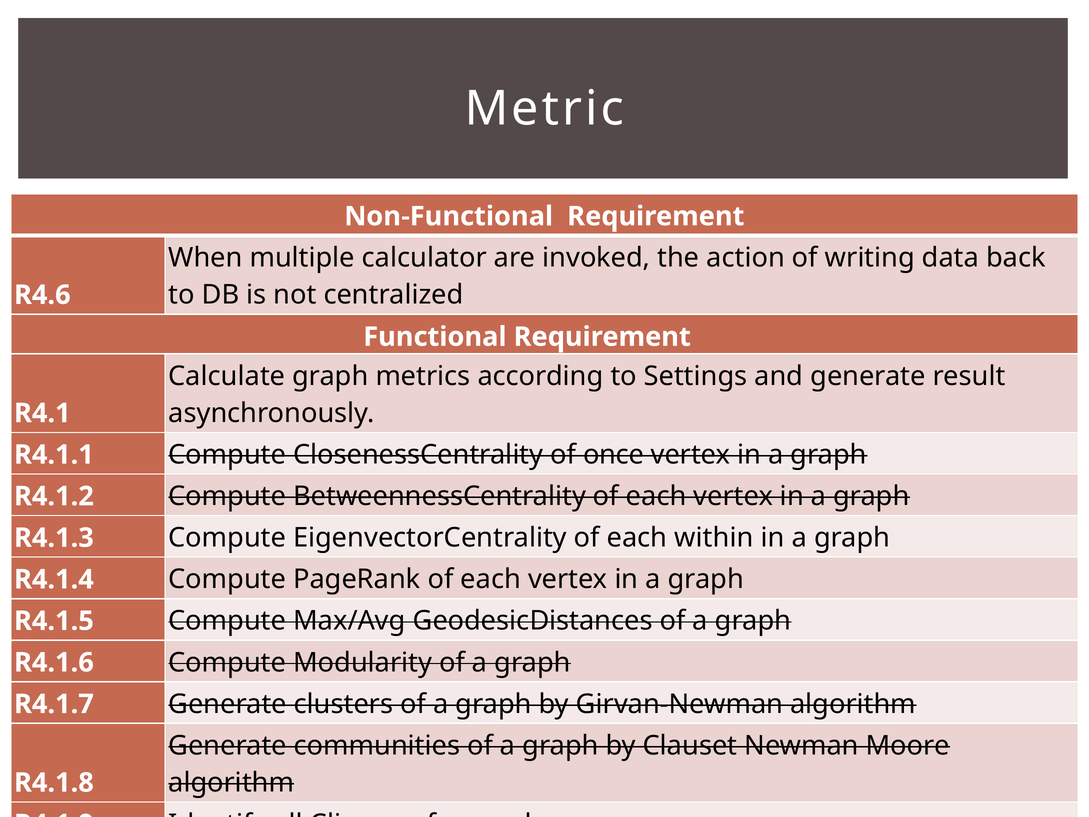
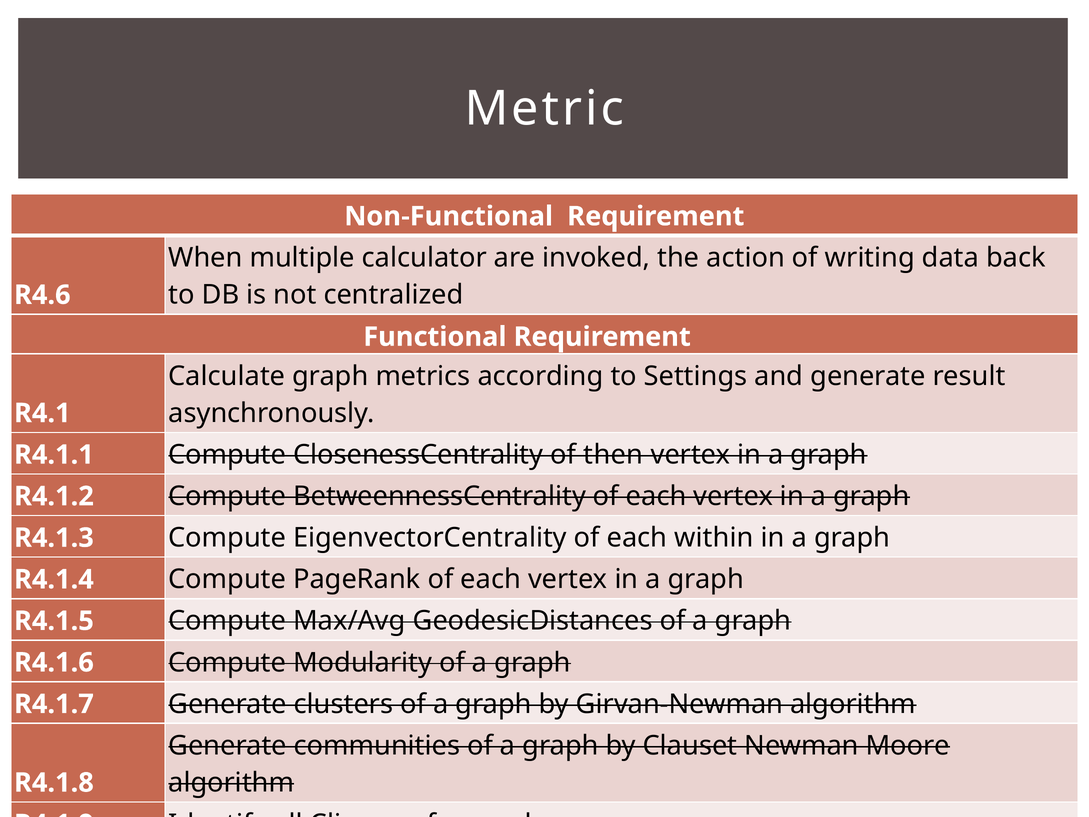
once: once -> then
